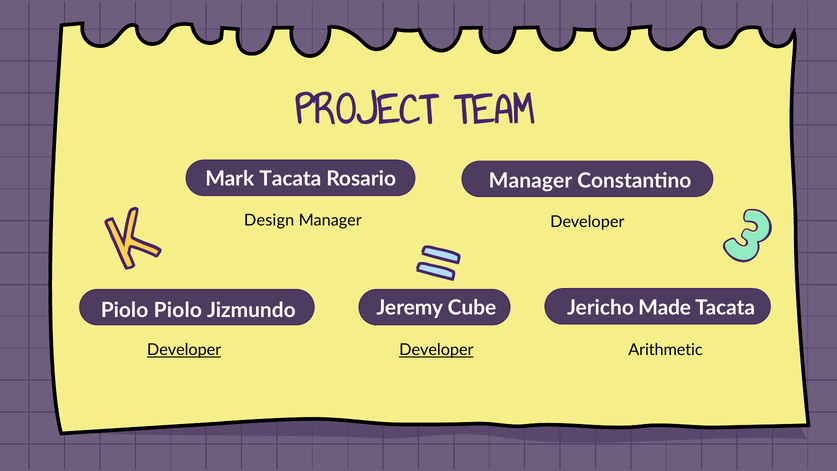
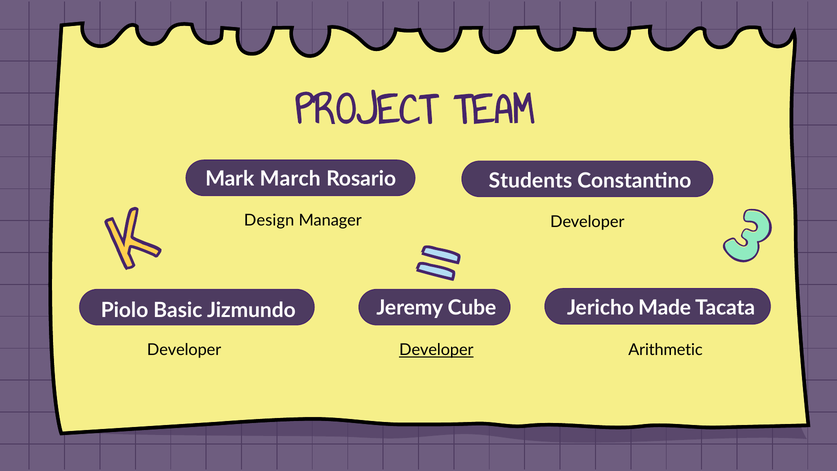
Mark Tacata: Tacata -> March
Manager at (530, 181): Manager -> Students
Piolo Piolo: Piolo -> Basic
Developer at (184, 350) underline: present -> none
